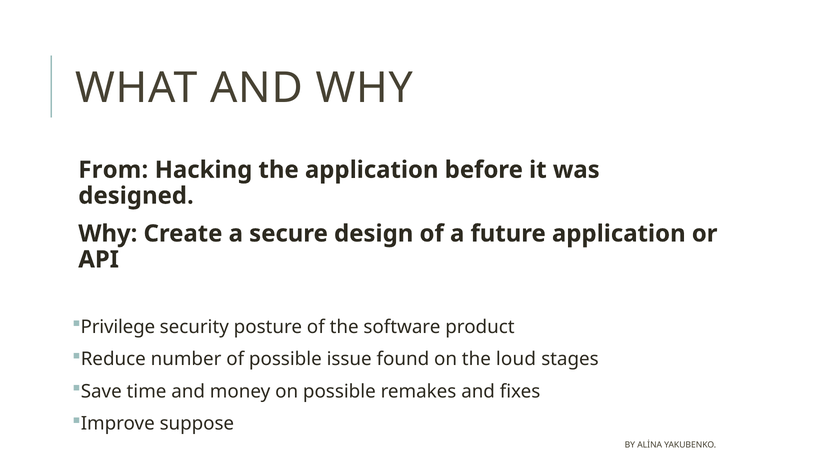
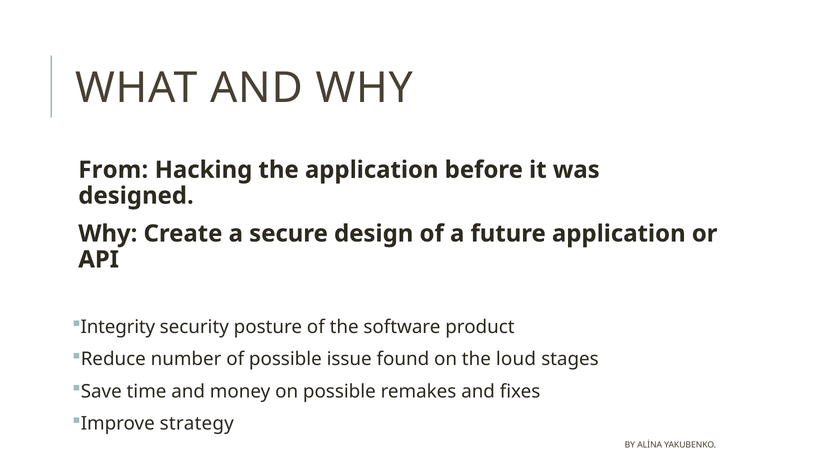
Privilege: Privilege -> Integrity
suppose: suppose -> strategy
